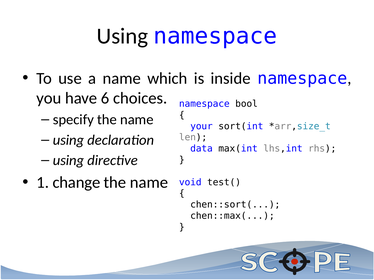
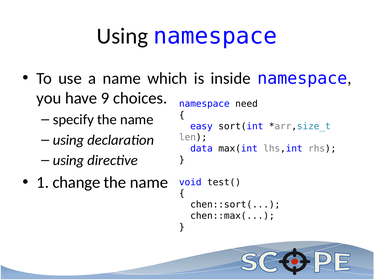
6: 6 -> 9
bool: bool -> need
your: your -> easy
